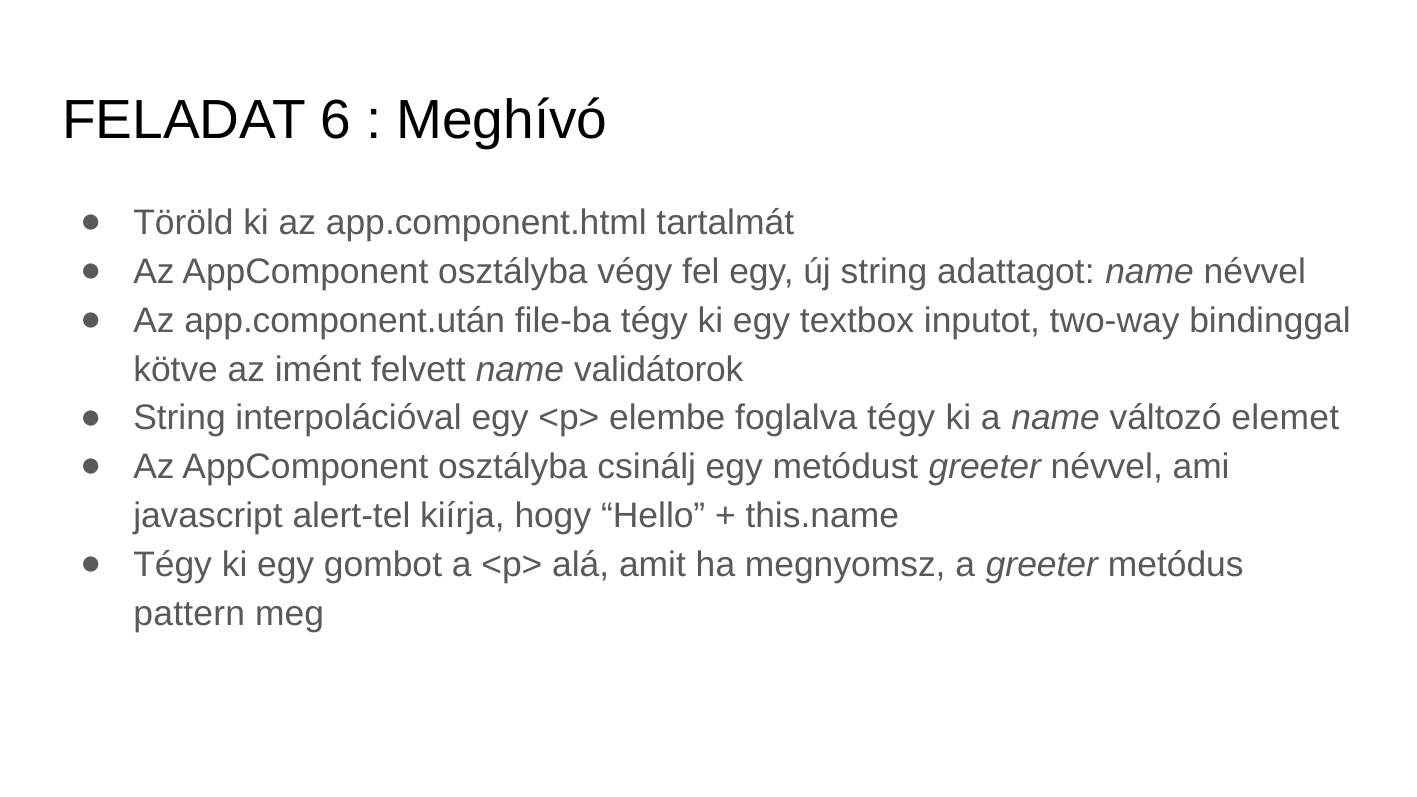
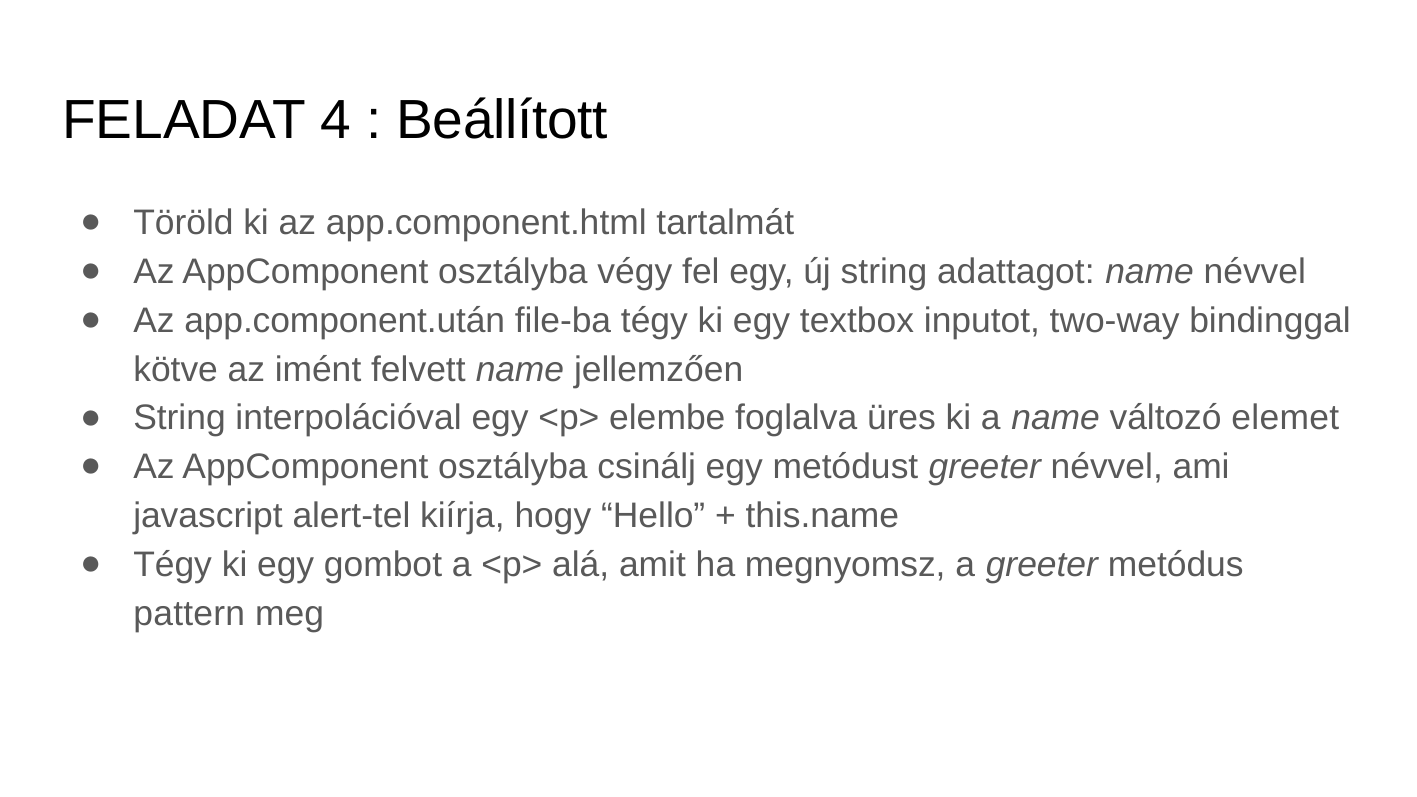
6: 6 -> 4
Meghívó: Meghívó -> Beállított
validátorok: validátorok -> jellemzően
foglalva tégy: tégy -> üres
